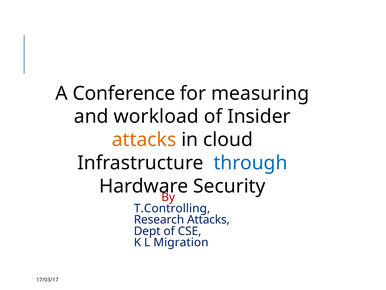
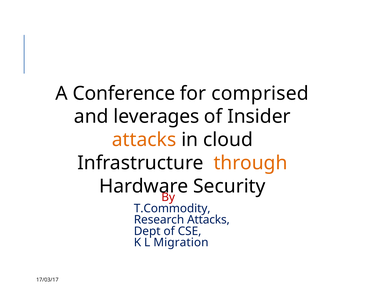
measuring: measuring -> comprised
workload: workload -> leverages
through colour: blue -> orange
T.Controlling: T.Controlling -> T.Commodity
